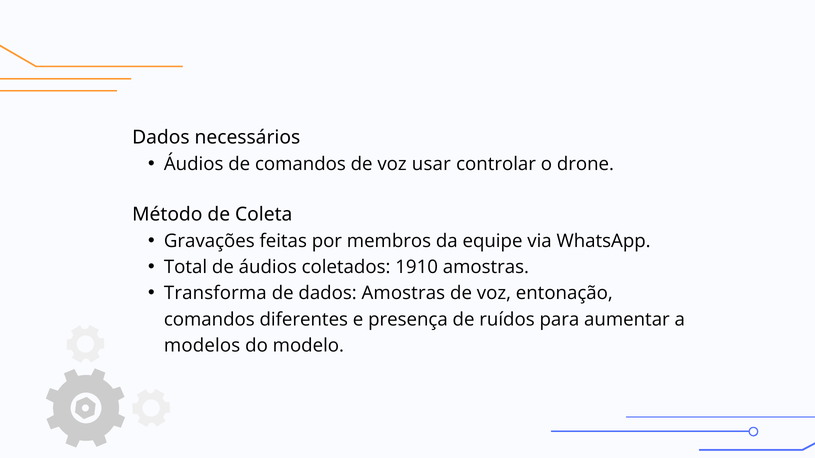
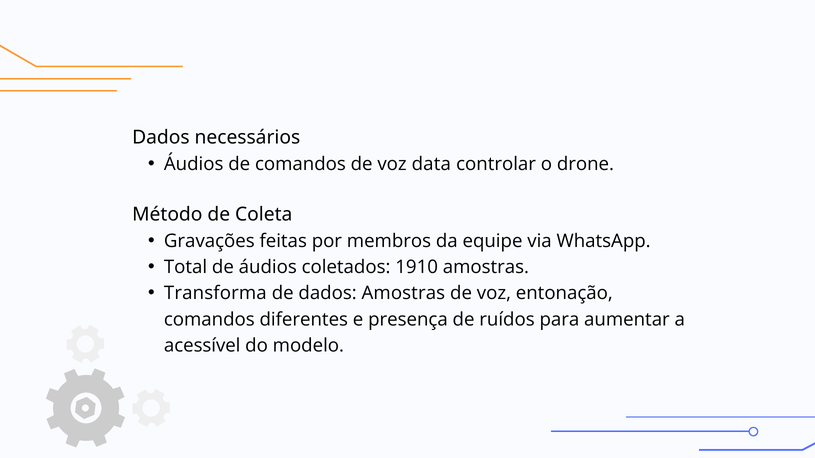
usar: usar -> data
modelos: modelos -> acessível
